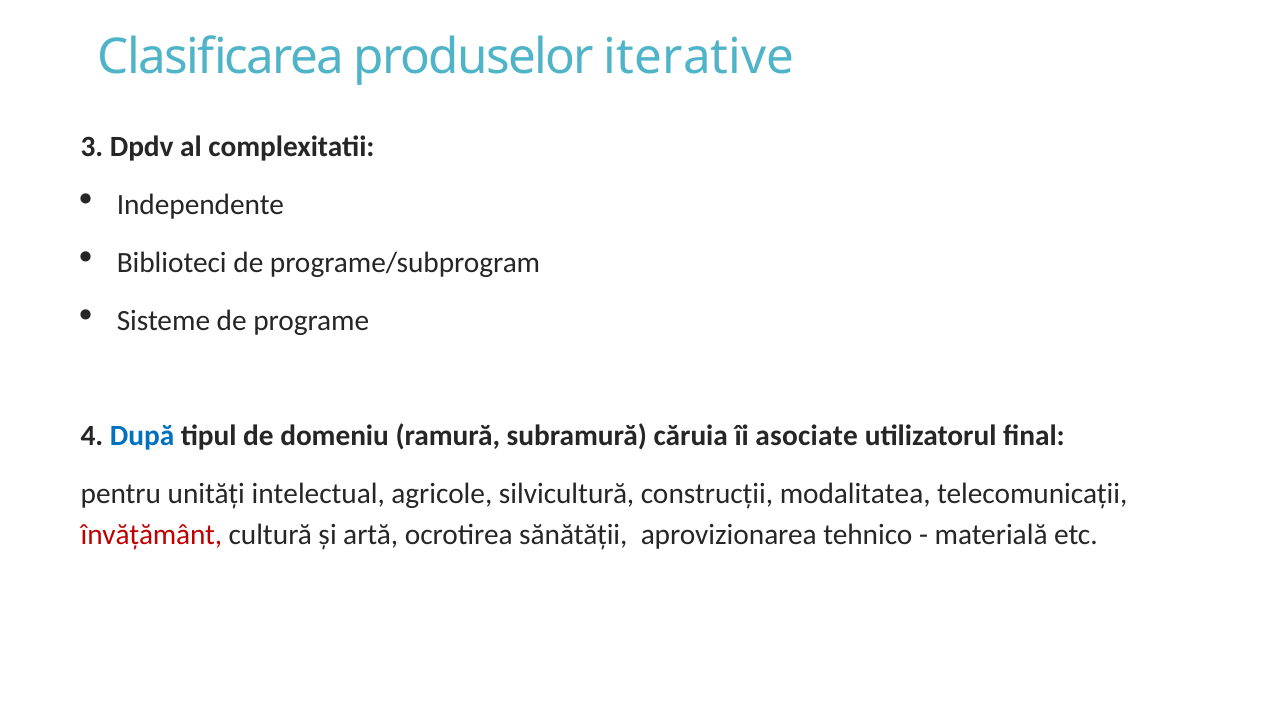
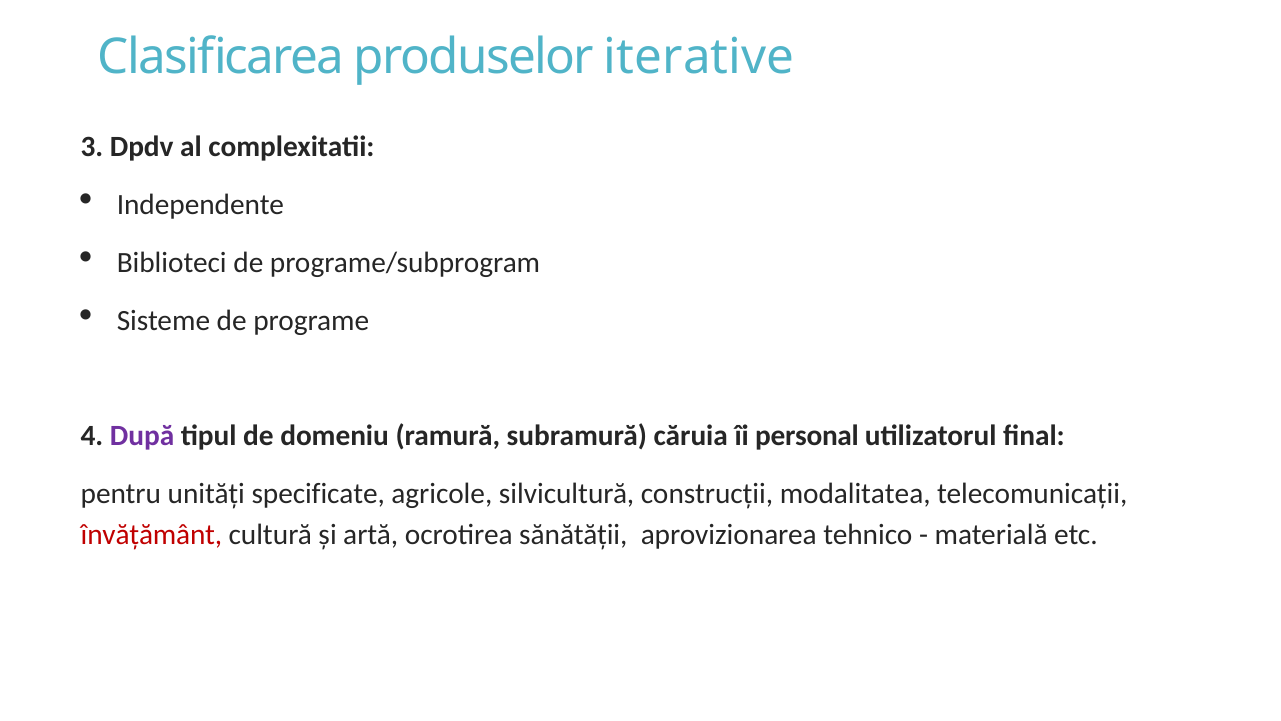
După colour: blue -> purple
asociate: asociate -> personal
intelectual: intelectual -> specificate
